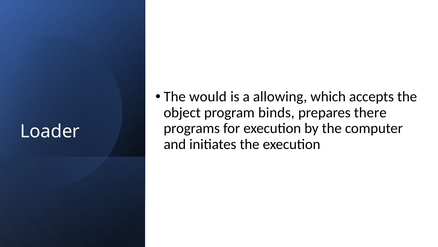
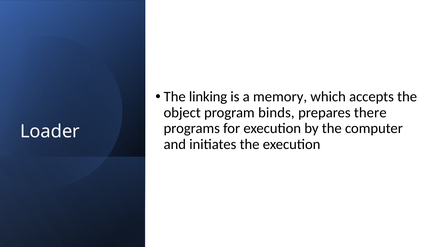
would: would -> linking
allowing: allowing -> memory
